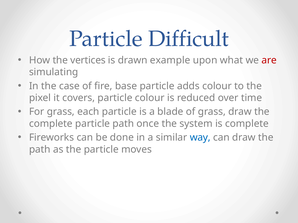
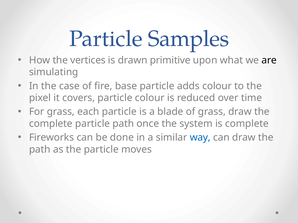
Difficult: Difficult -> Samples
example: example -> primitive
are colour: red -> black
